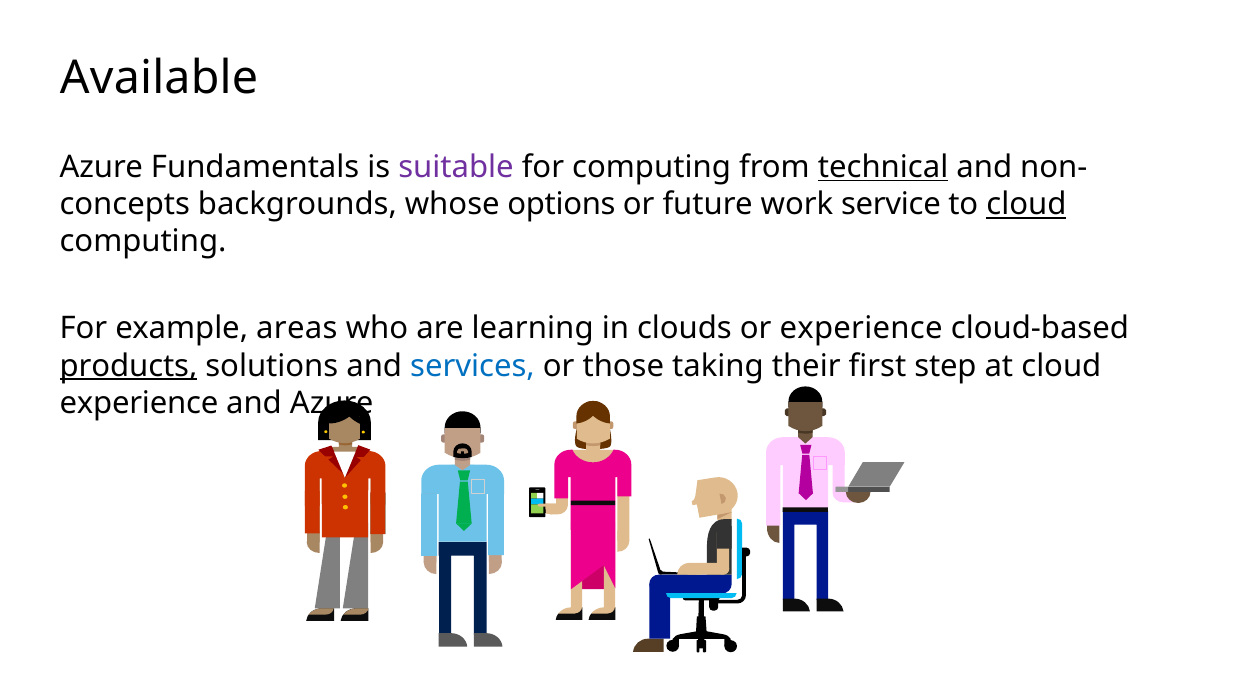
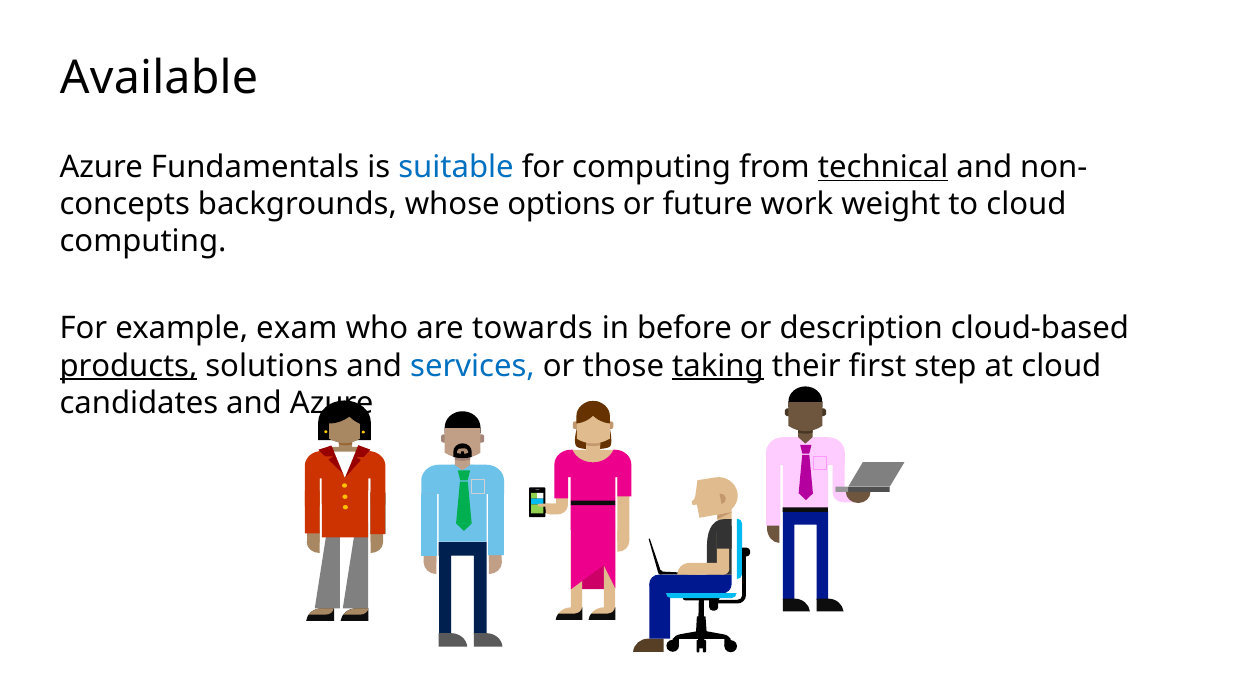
suitable colour: purple -> blue
service: service -> weight
cloud at (1026, 204) underline: present -> none
areas: areas -> exam
learning: learning -> towards
clouds: clouds -> before
or experience: experience -> description
taking underline: none -> present
experience at (139, 403): experience -> candidates
